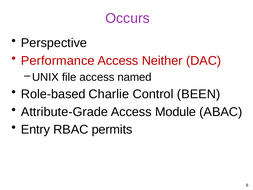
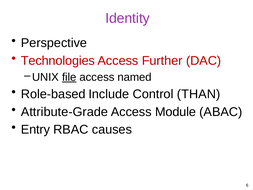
Occurs: Occurs -> Identity
Performance: Performance -> Technologies
Neither: Neither -> Further
file underline: none -> present
Charlie: Charlie -> Include
BEEN: BEEN -> THAN
permits: permits -> causes
